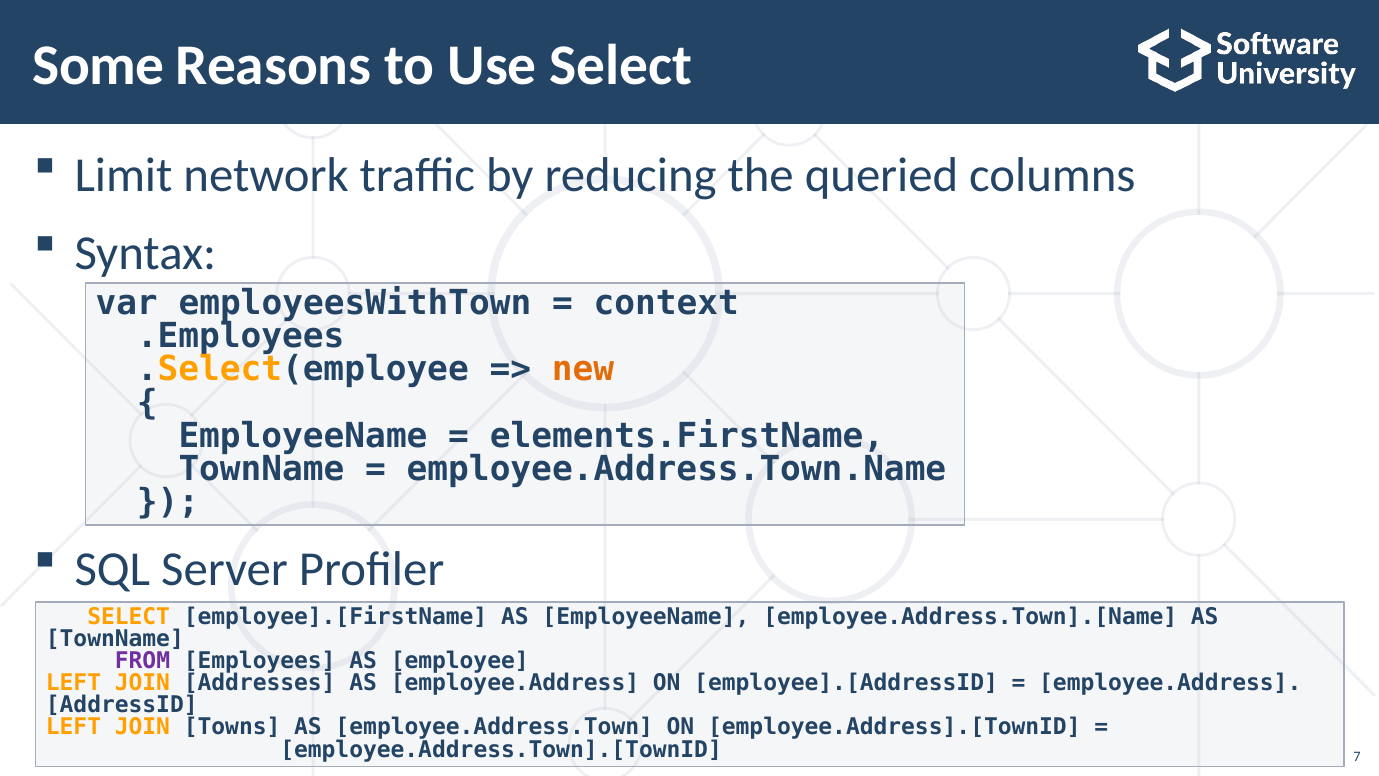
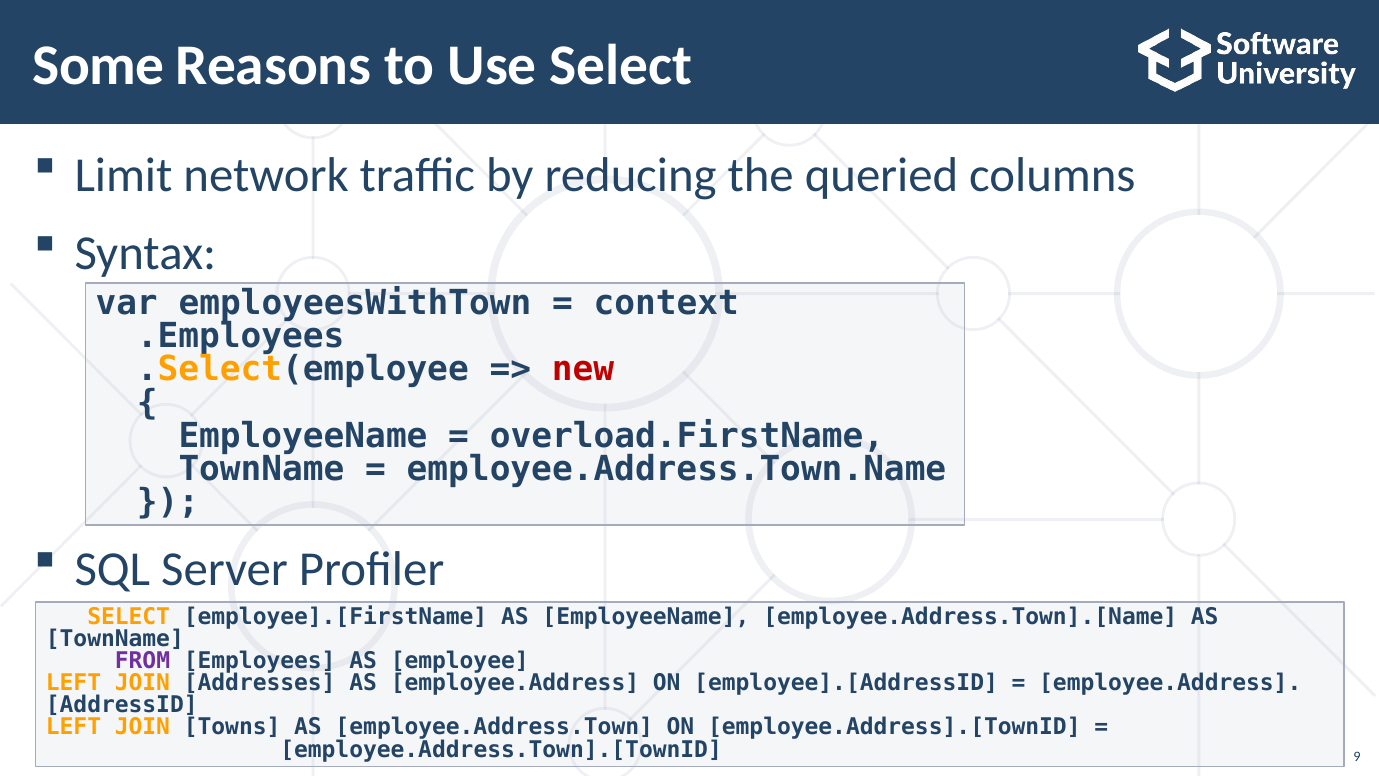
new colour: orange -> red
elements.FirstName: elements.FirstName -> overload.FirstName
7: 7 -> 9
